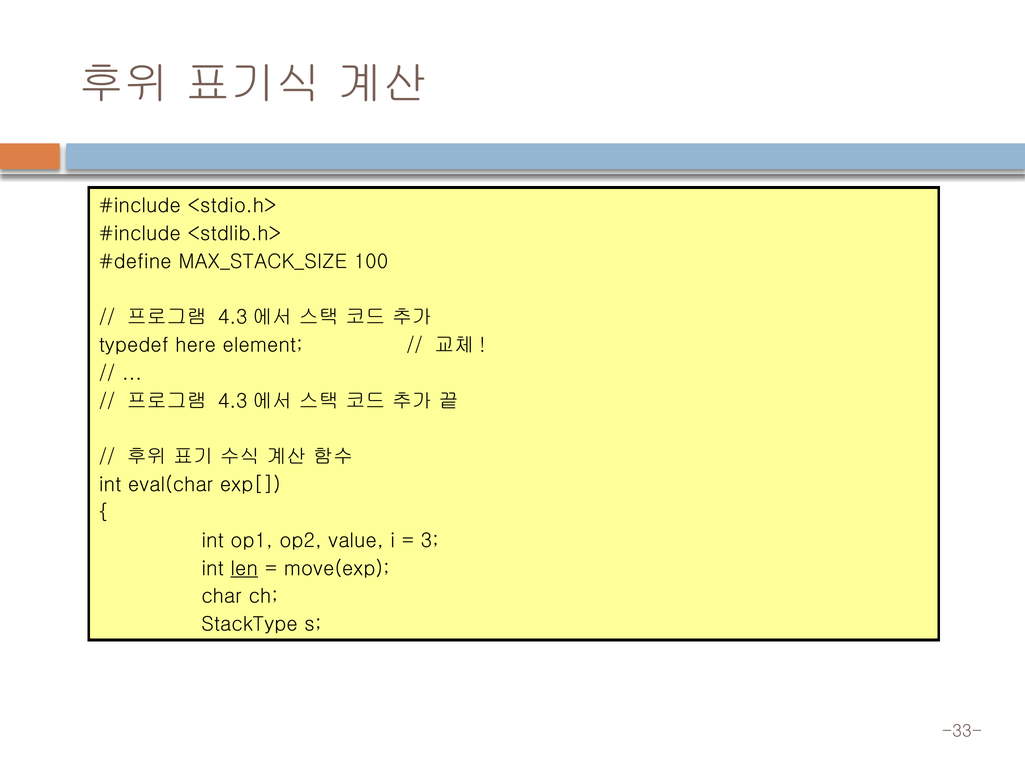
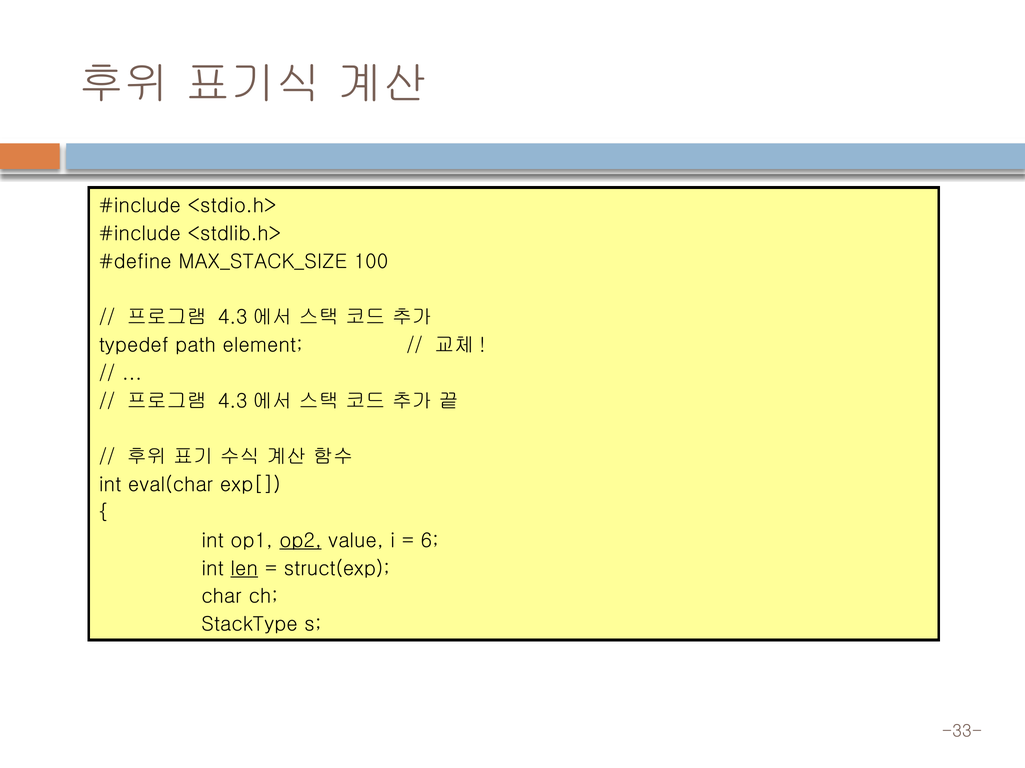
here: here -> path
op2 underline: none -> present
3: 3 -> 6
move(exp: move(exp -> struct(exp
